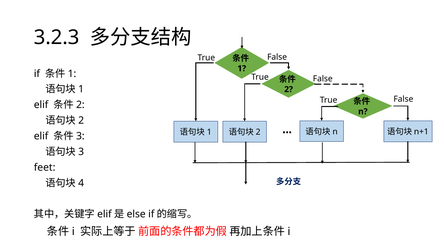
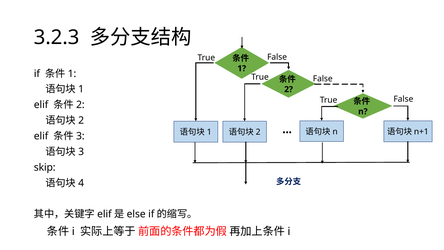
feet: feet -> skip
